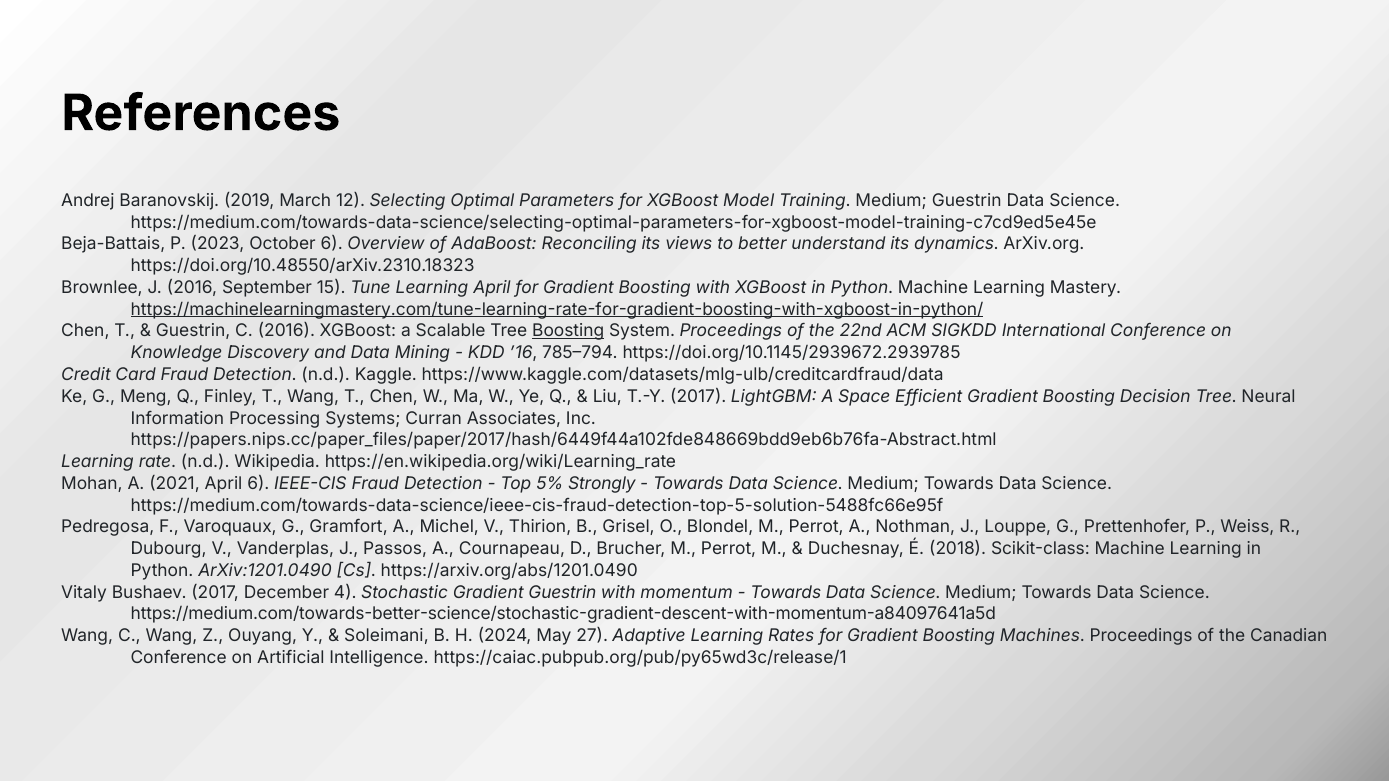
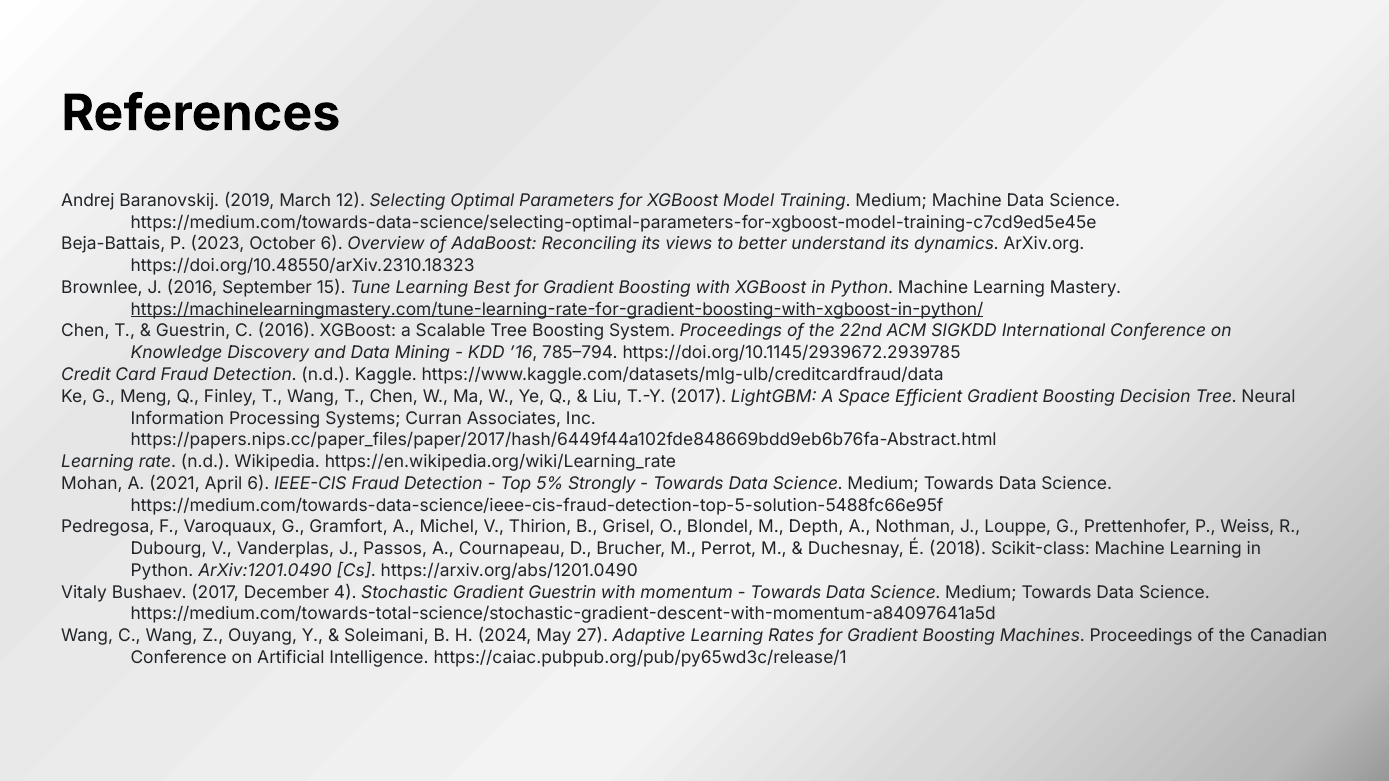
Medium Guestrin: Guestrin -> Machine
Learning April: April -> Best
Boosting at (568, 331) underline: present -> none
Blondel M Perrot: Perrot -> Depth
https://medium.com/towards-better-science/stochastic-gradient-descent-with-momentum-a84097641a5d: https://medium.com/towards-better-science/stochastic-gradient-descent-with-momentum-a84097641a5d -> https://medium.com/towards-total-science/stochastic-gradient-descent-with-momentum-a84097641a5d
